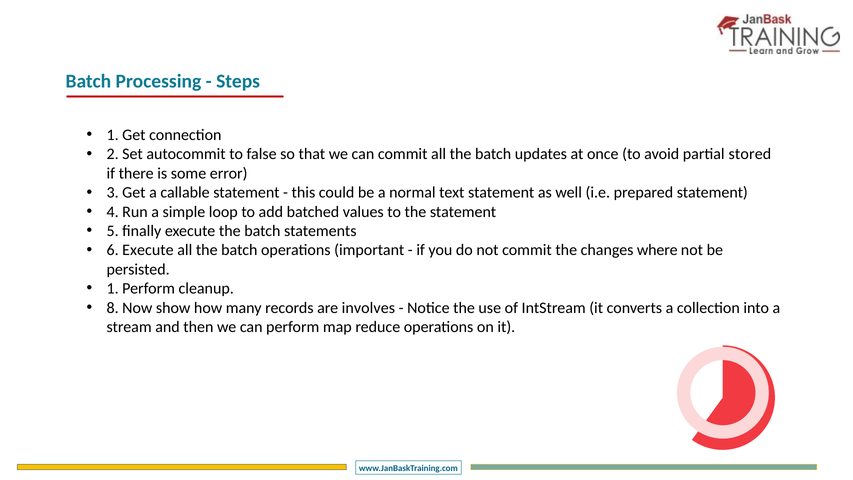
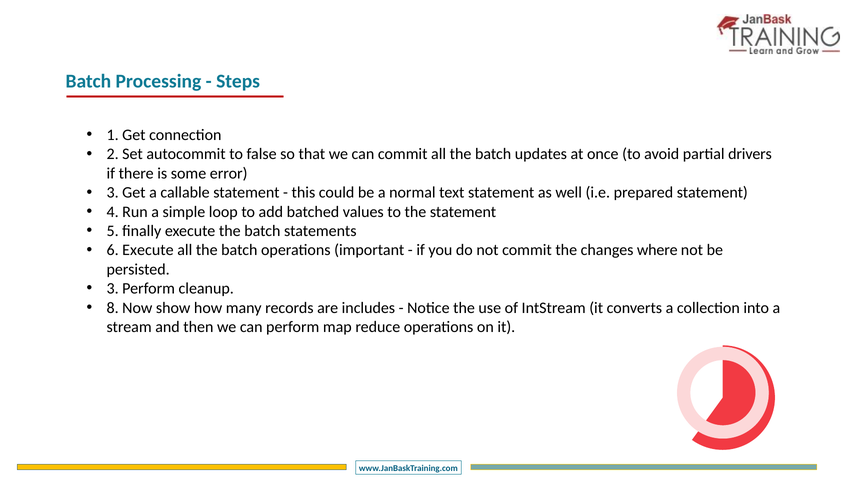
stored: stored -> drivers
1 at (113, 288): 1 -> 3
involves: involves -> includes
